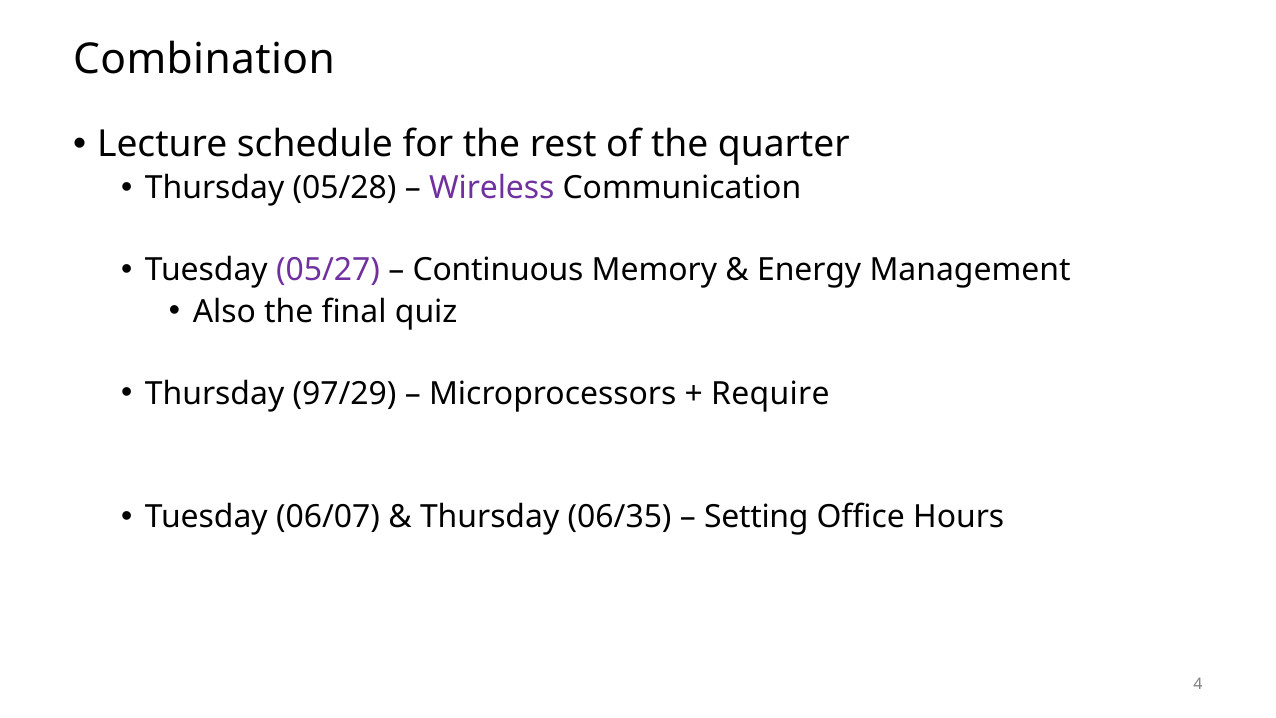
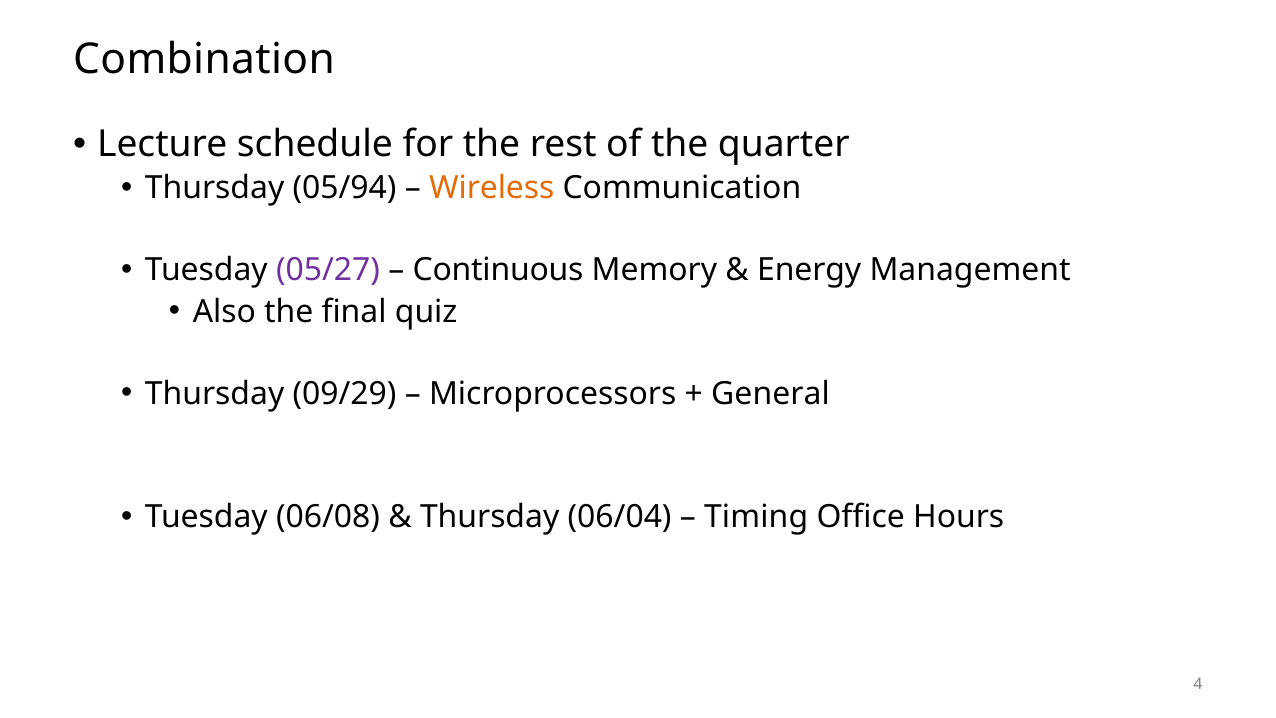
05/28: 05/28 -> 05/94
Wireless colour: purple -> orange
97/29: 97/29 -> 09/29
Require: Require -> General
06/07: 06/07 -> 06/08
06/35: 06/35 -> 06/04
Setting: Setting -> Timing
